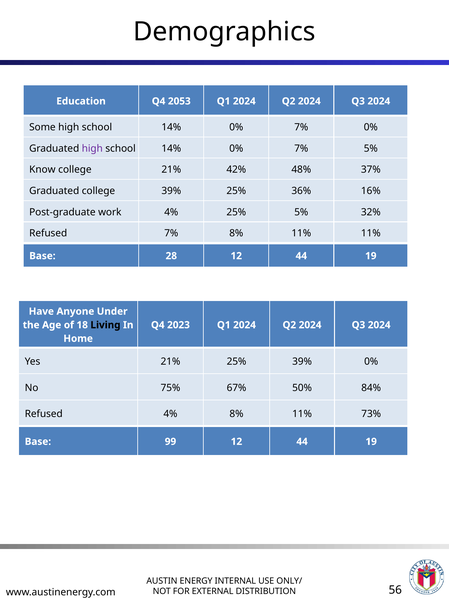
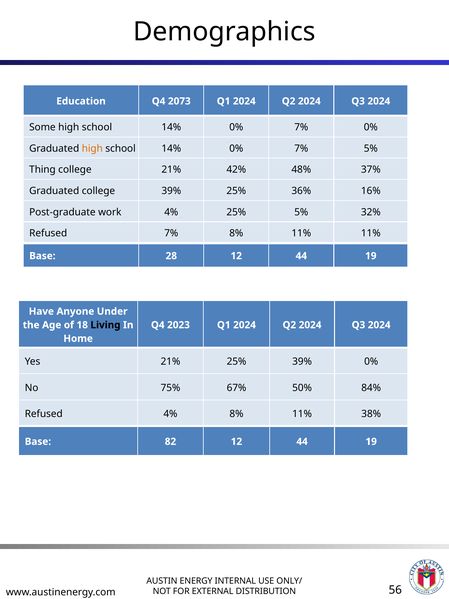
2053: 2053 -> 2073
high at (92, 148) colour: purple -> orange
Know: Know -> Thing
73%: 73% -> 38%
99: 99 -> 82
